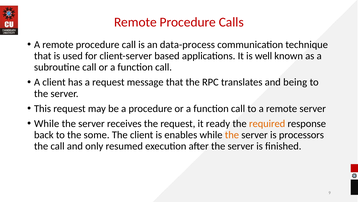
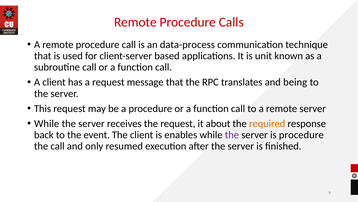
well: well -> unit
ready: ready -> about
some: some -> event
the at (232, 134) colour: orange -> purple
is processors: processors -> procedure
